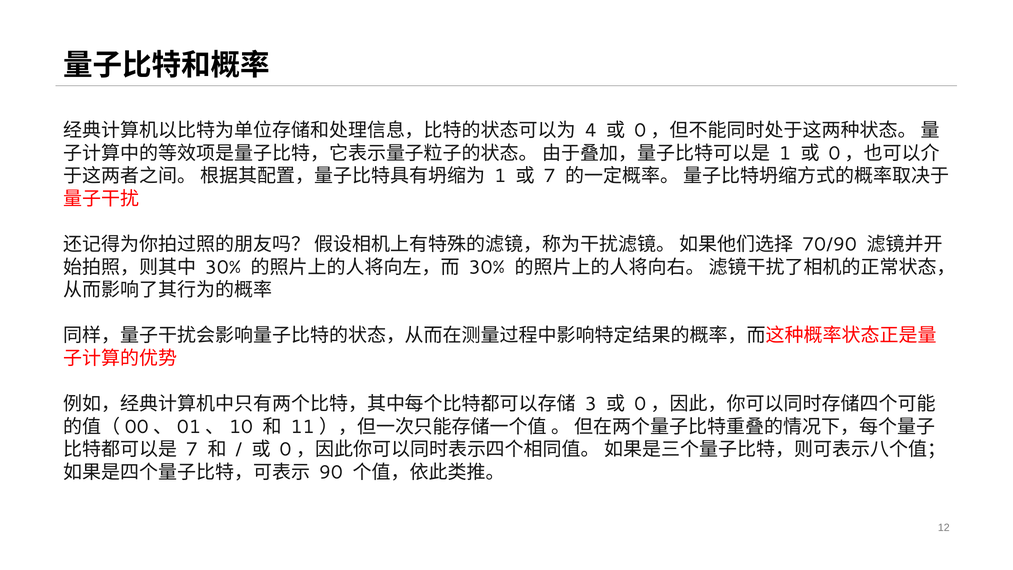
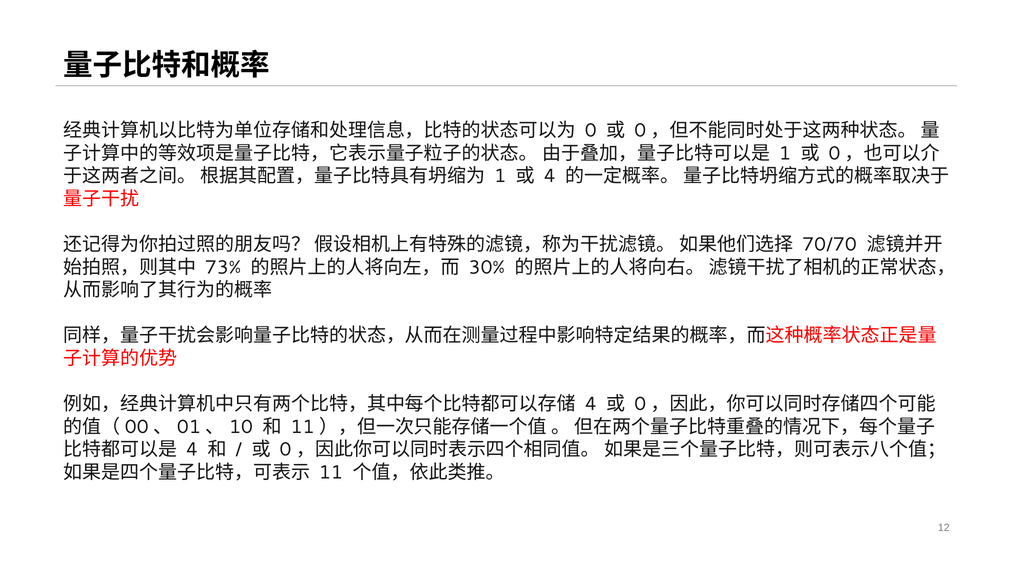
4: 4 -> 0
7 at (550, 176): 7 -> 4
70/90: 70/90 -> 70/70
30% at (223, 267): 30% -> 73%
3 at (591, 404): 3 -> 4
7 at (192, 450): 7 -> 4
90: 90 -> 11
